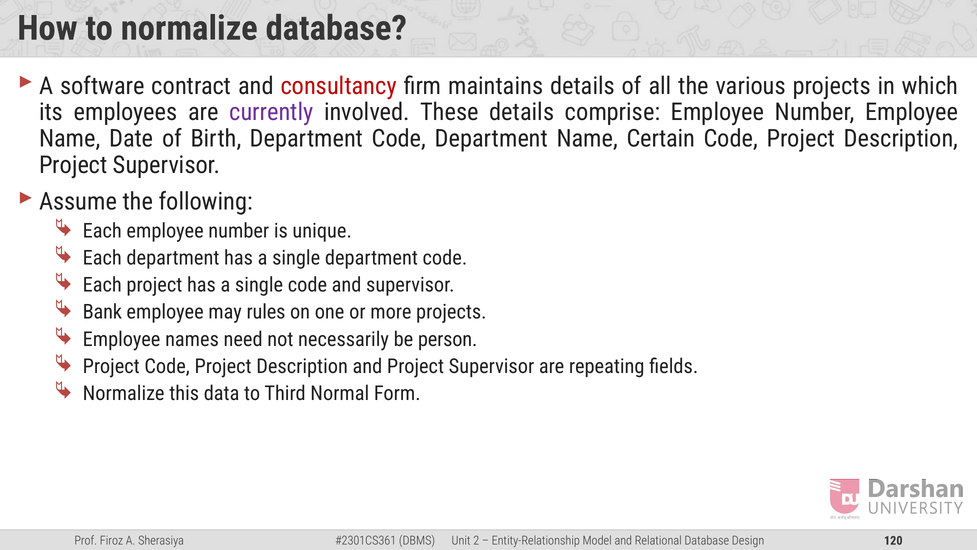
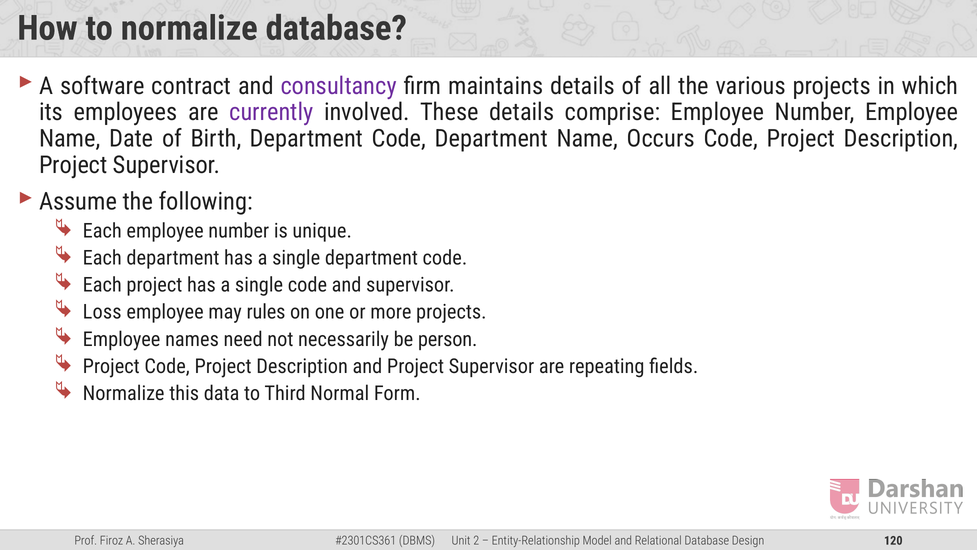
consultancy colour: red -> purple
Certain: Certain -> Occurs
Bank: Bank -> Loss
